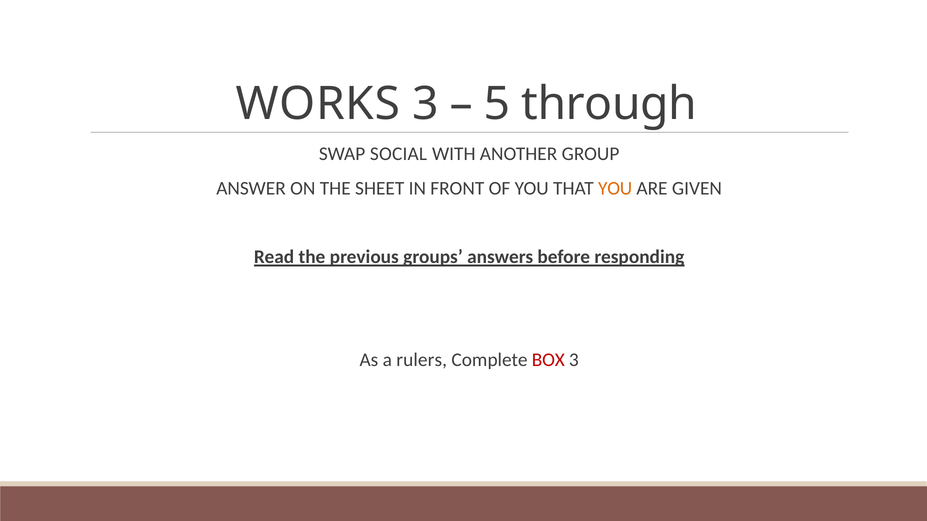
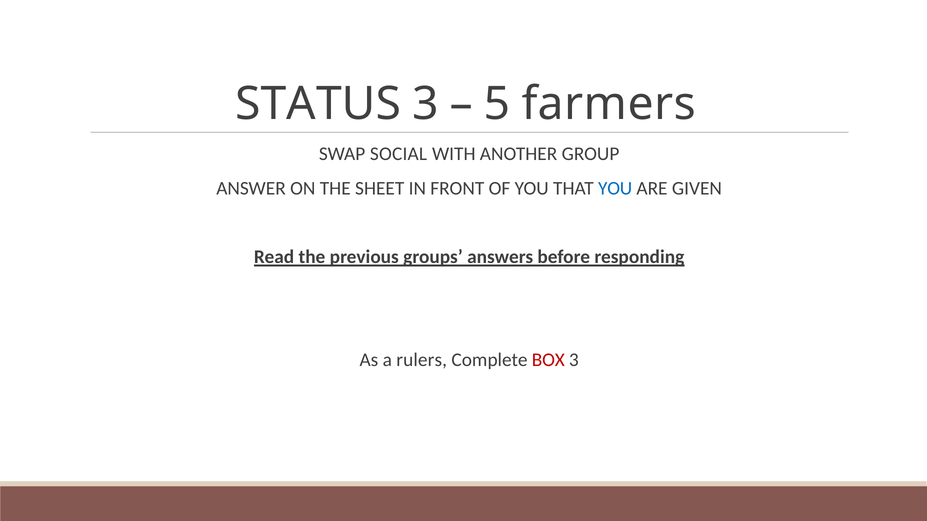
WORKS: WORKS -> STATUS
through: through -> farmers
YOU at (615, 189) colour: orange -> blue
